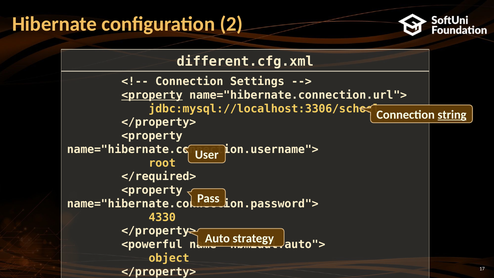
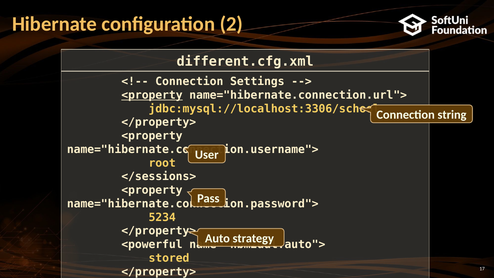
string underline: present -> none
</required>: </required> -> </sessions>
4330: 4330 -> 5234
object: object -> stored
